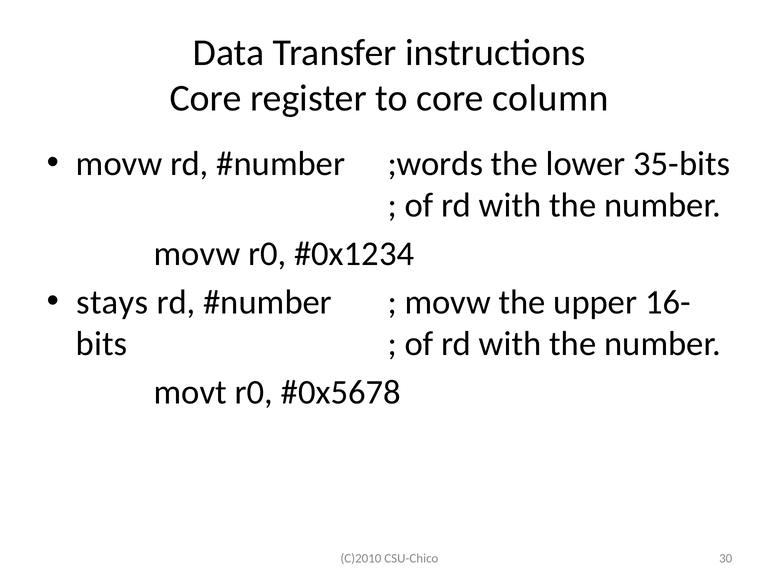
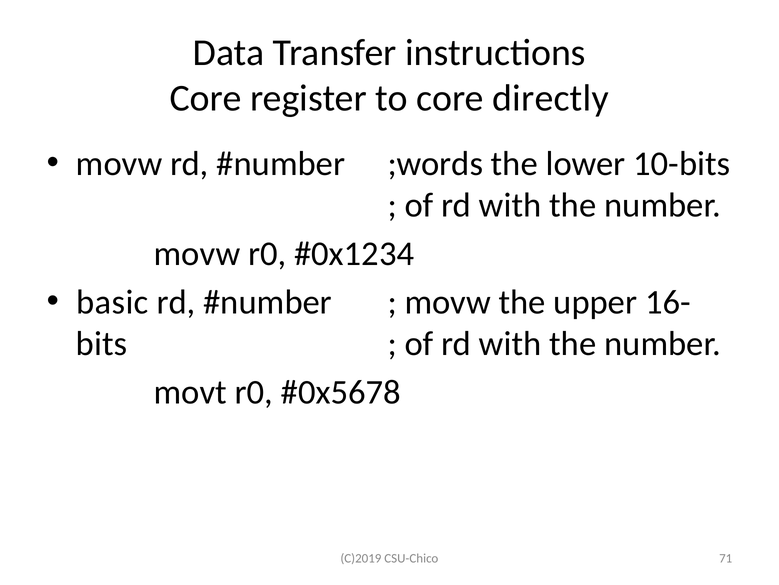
column: column -> directly
35-bits: 35-bits -> 10-bits
stays: stays -> basic
C)2010: C)2010 -> C)2019
30: 30 -> 71
